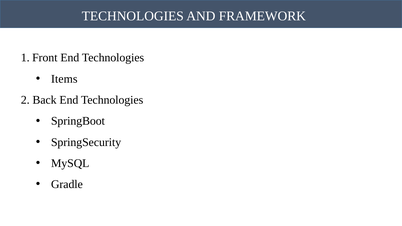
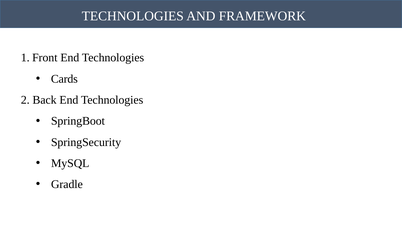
Items: Items -> Cards
